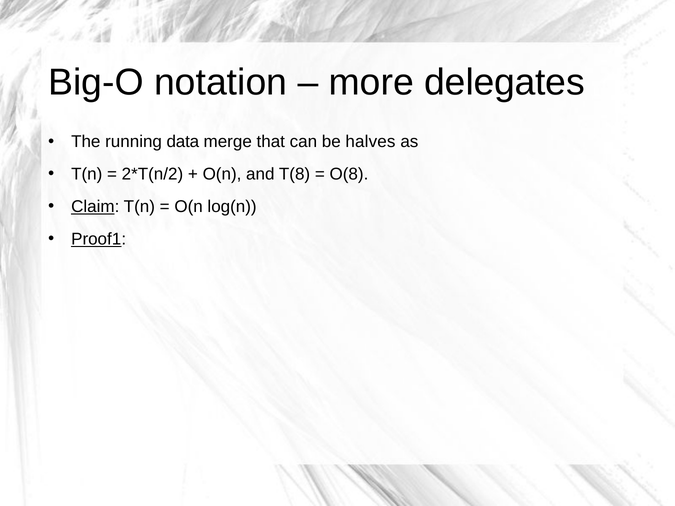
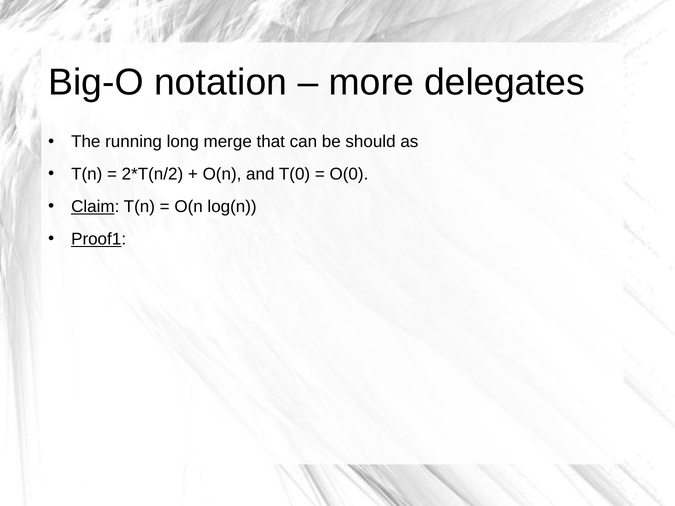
data: data -> long
halves: halves -> should
T(8: T(8 -> T(0
O(8: O(8 -> O(0
